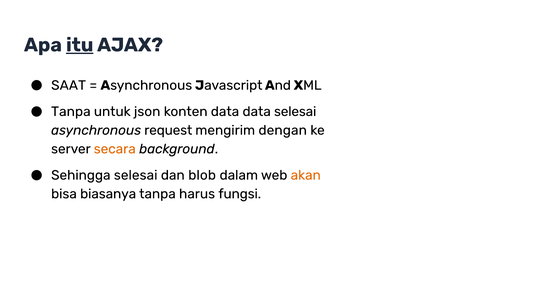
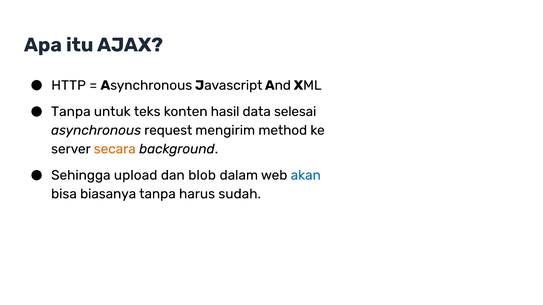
itu underline: present -> none
SAAT: SAAT -> HTTP
json: json -> teks
konten data: data -> hasil
dengan: dengan -> method
Sehingga selesai: selesai -> upload
akan colour: orange -> blue
fungsi: fungsi -> sudah
